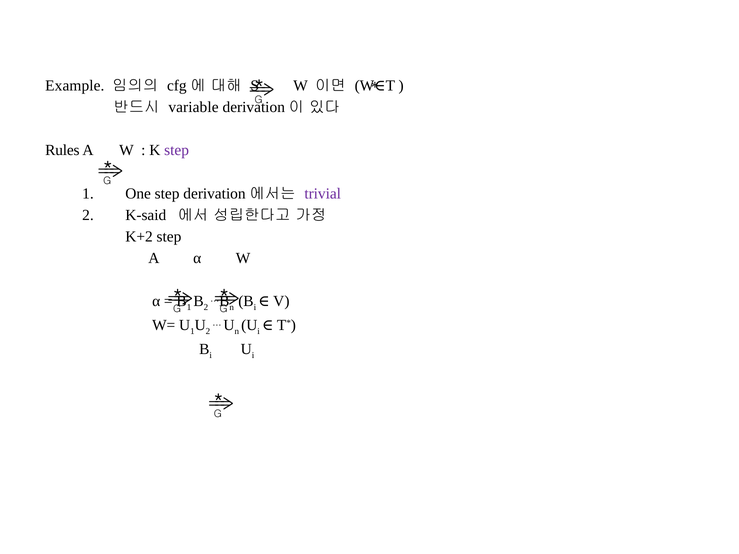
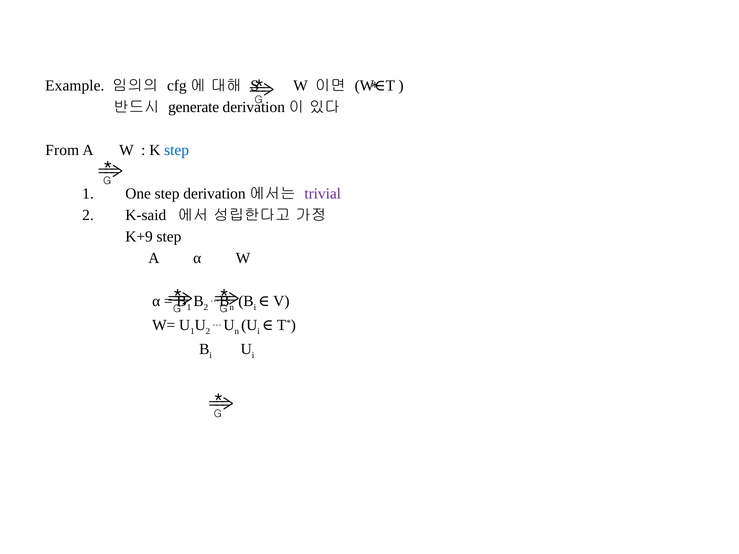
variable: variable -> generate
Rules: Rules -> From
step at (177, 150) colour: purple -> blue
K+2: K+2 -> K+9
